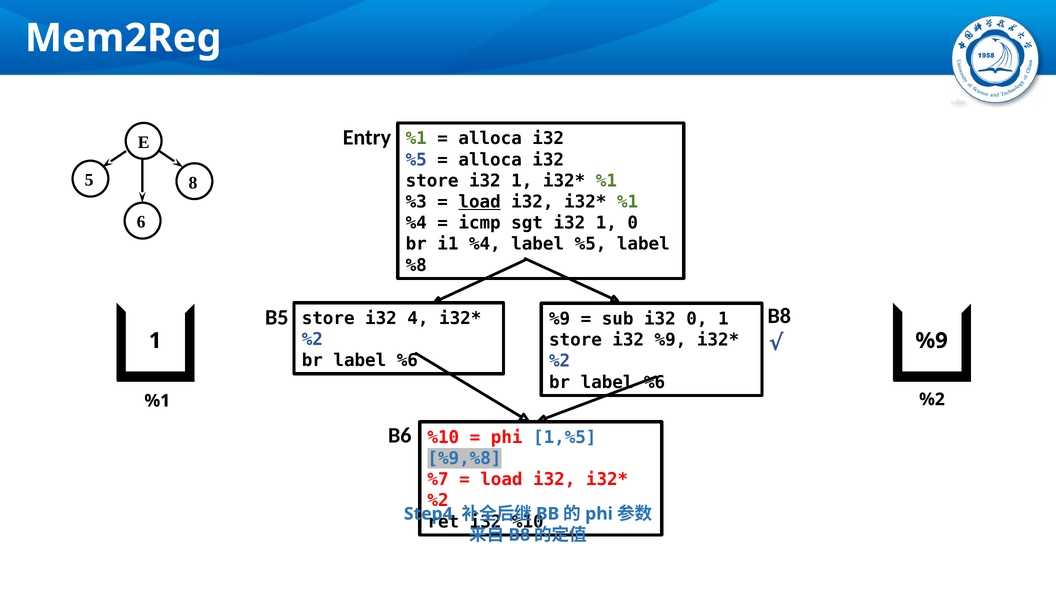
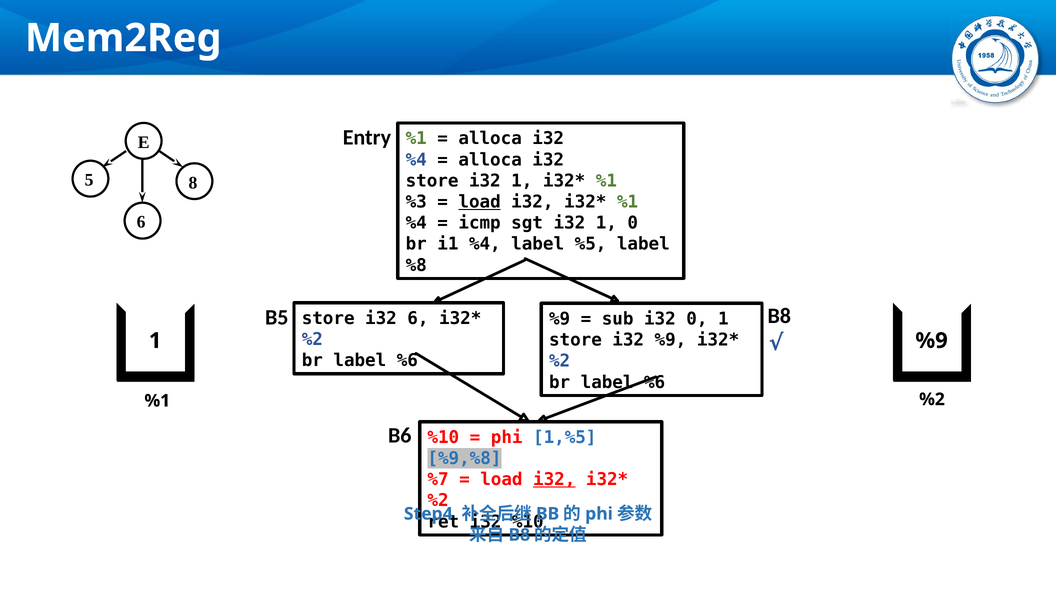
%5 at (416, 160): %5 -> %4
i32 4: 4 -> 6
i32 at (554, 480) underline: none -> present
